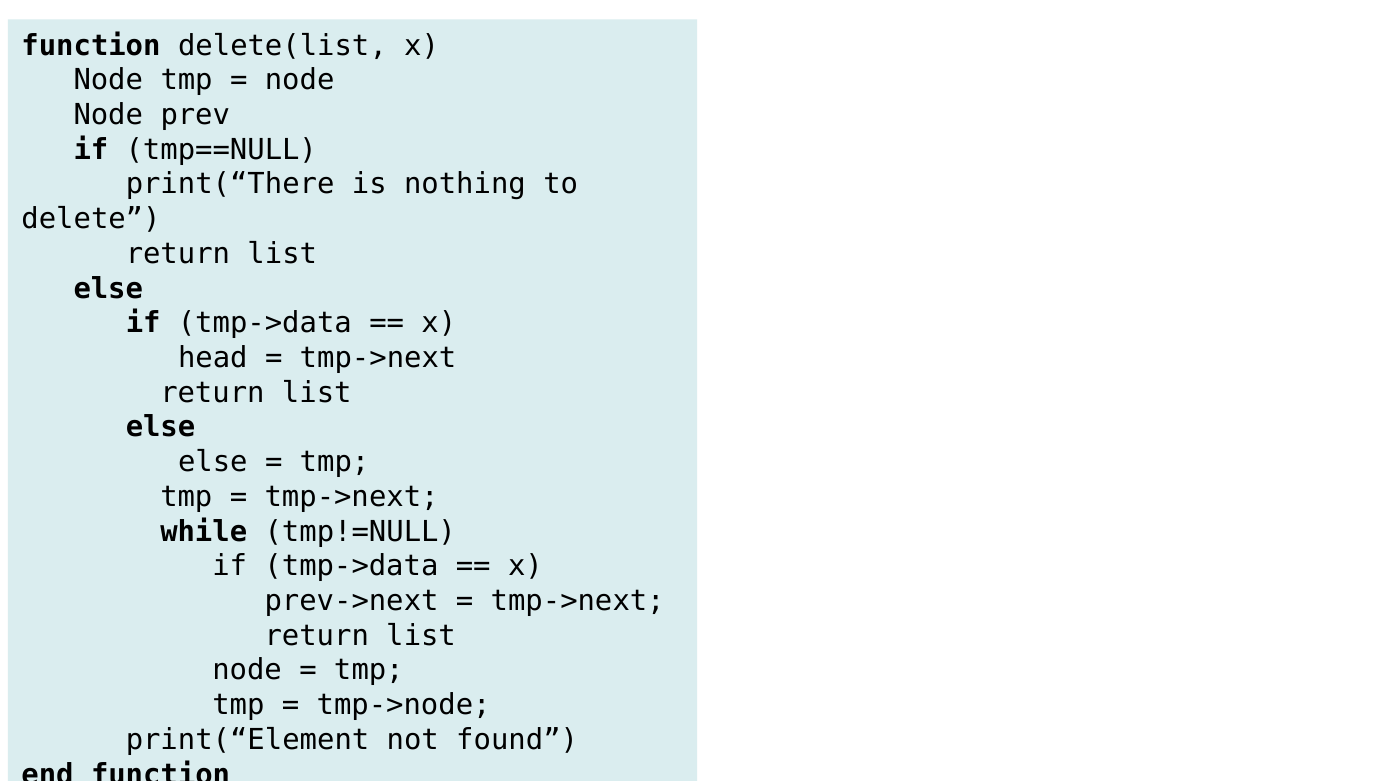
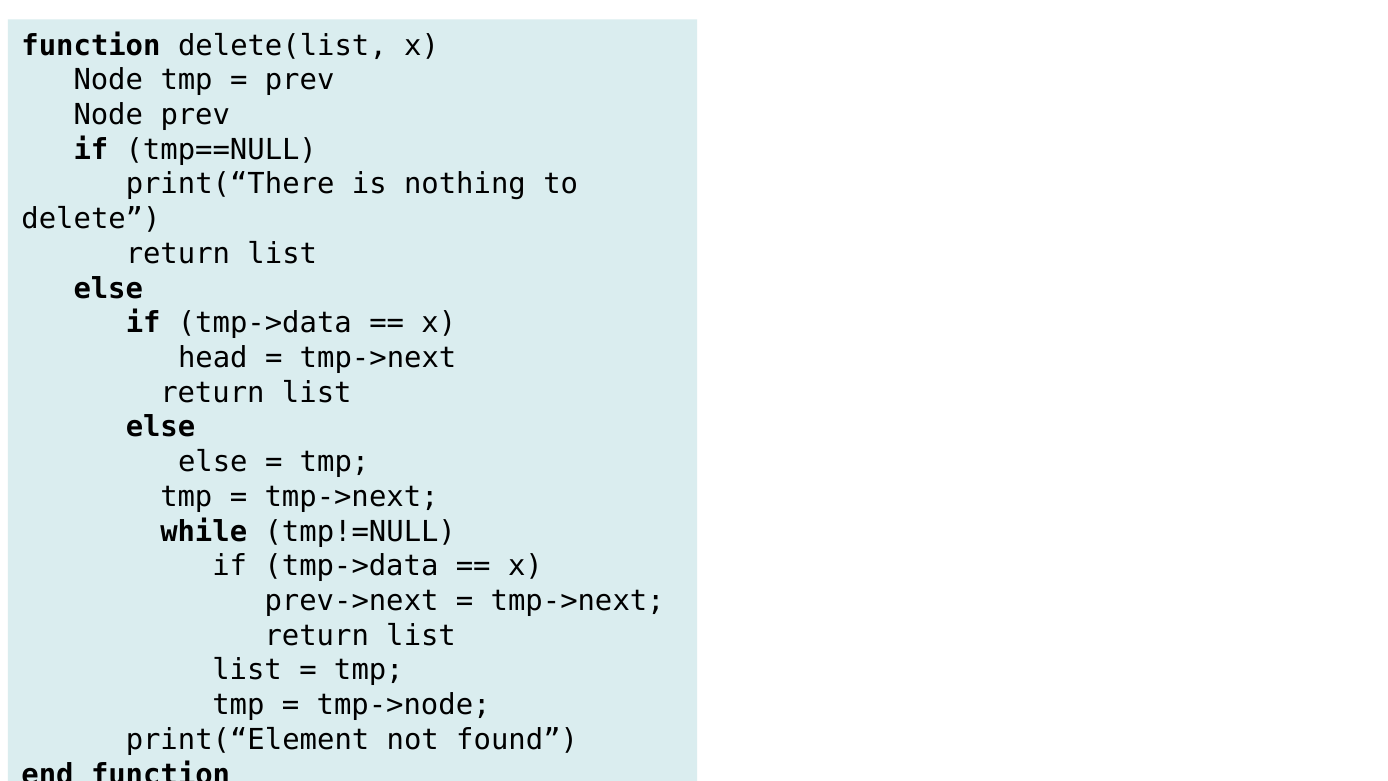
node at (300, 80): node -> prev
node at (247, 670): node -> list
